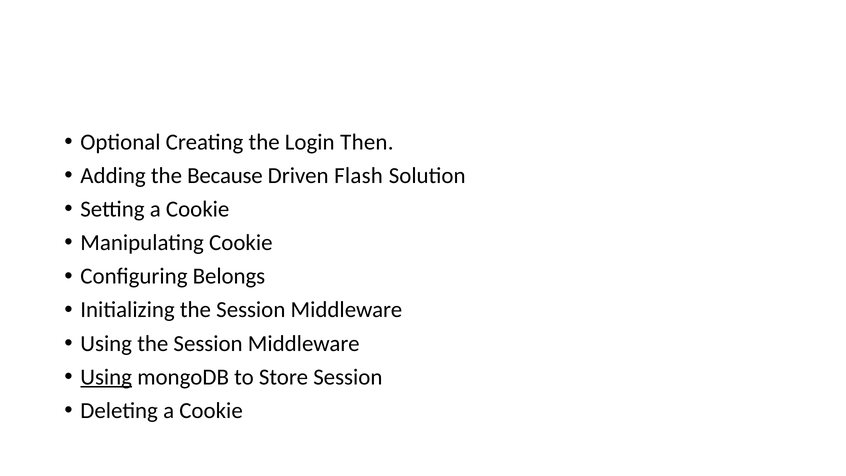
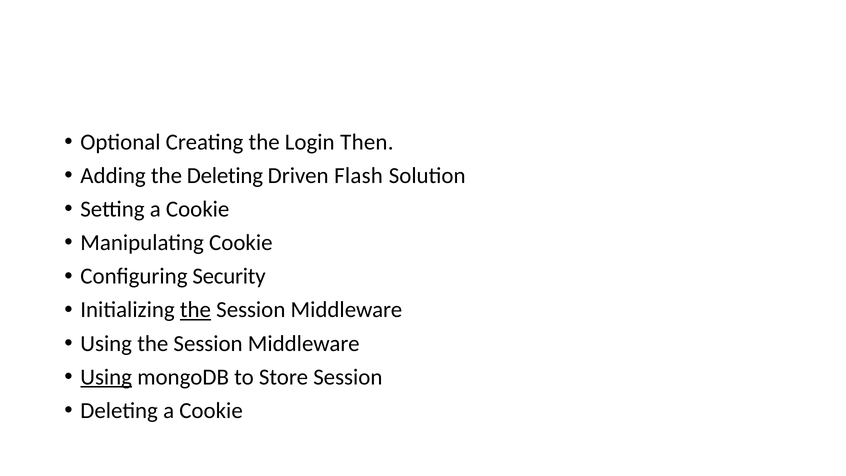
the Because: Because -> Deleting
Belongs: Belongs -> Security
the at (195, 310) underline: none -> present
